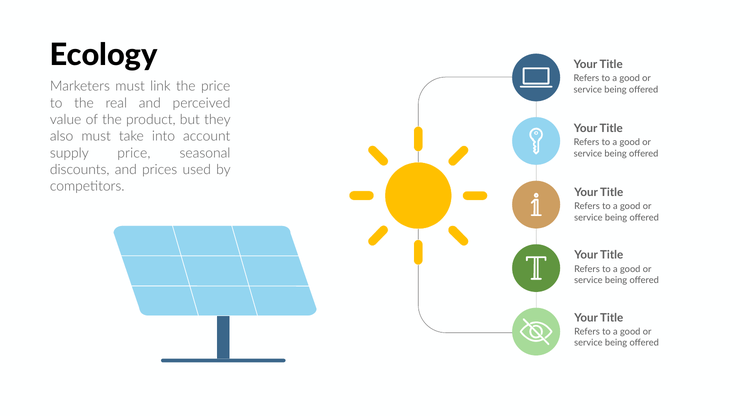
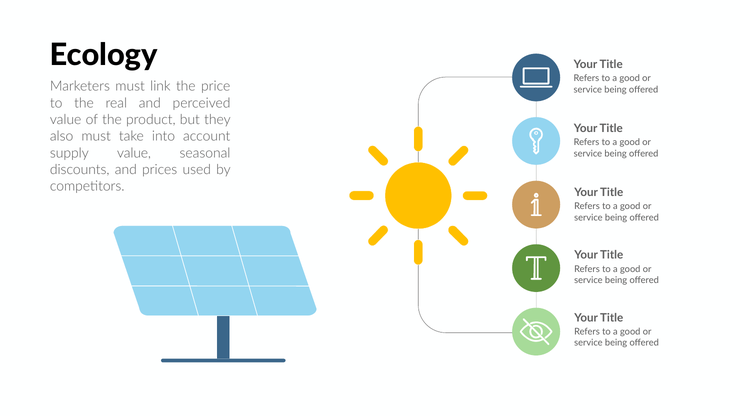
supply price: price -> value
